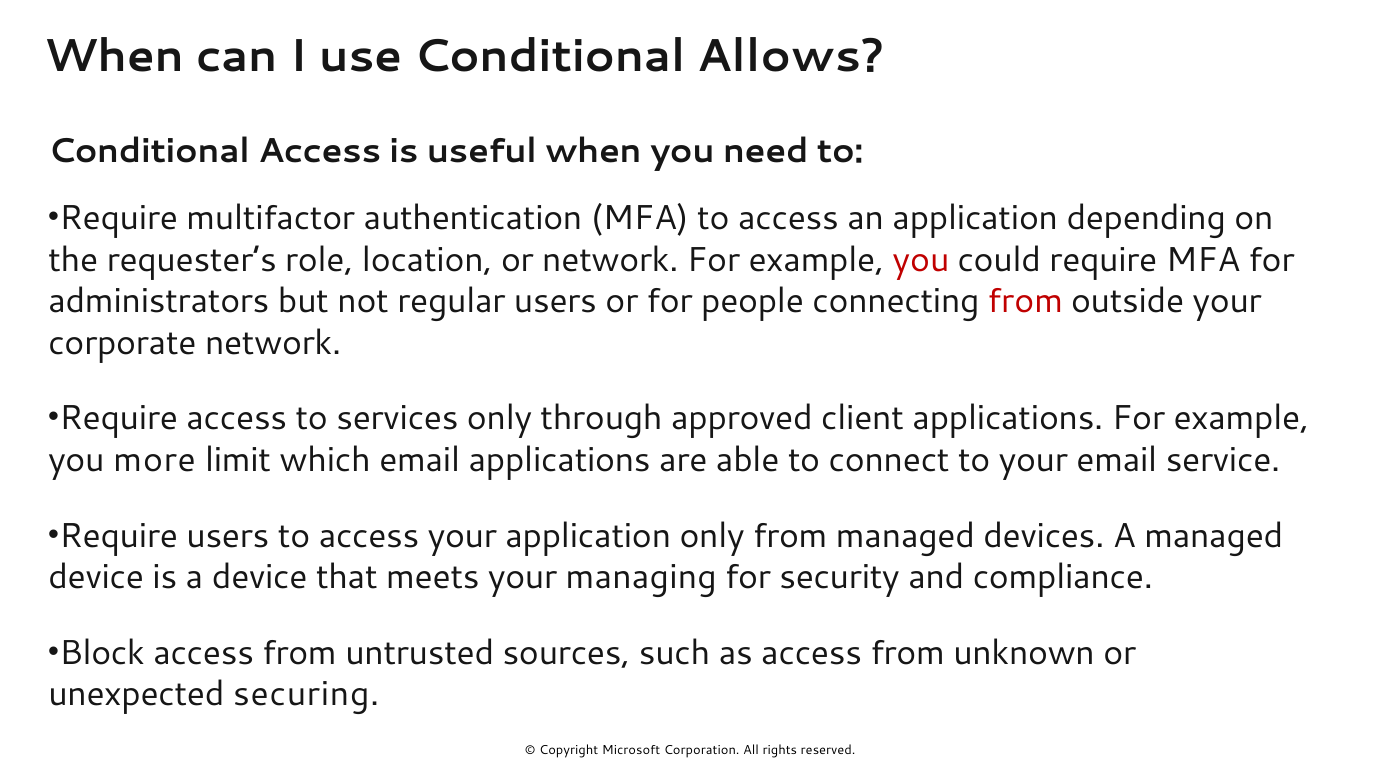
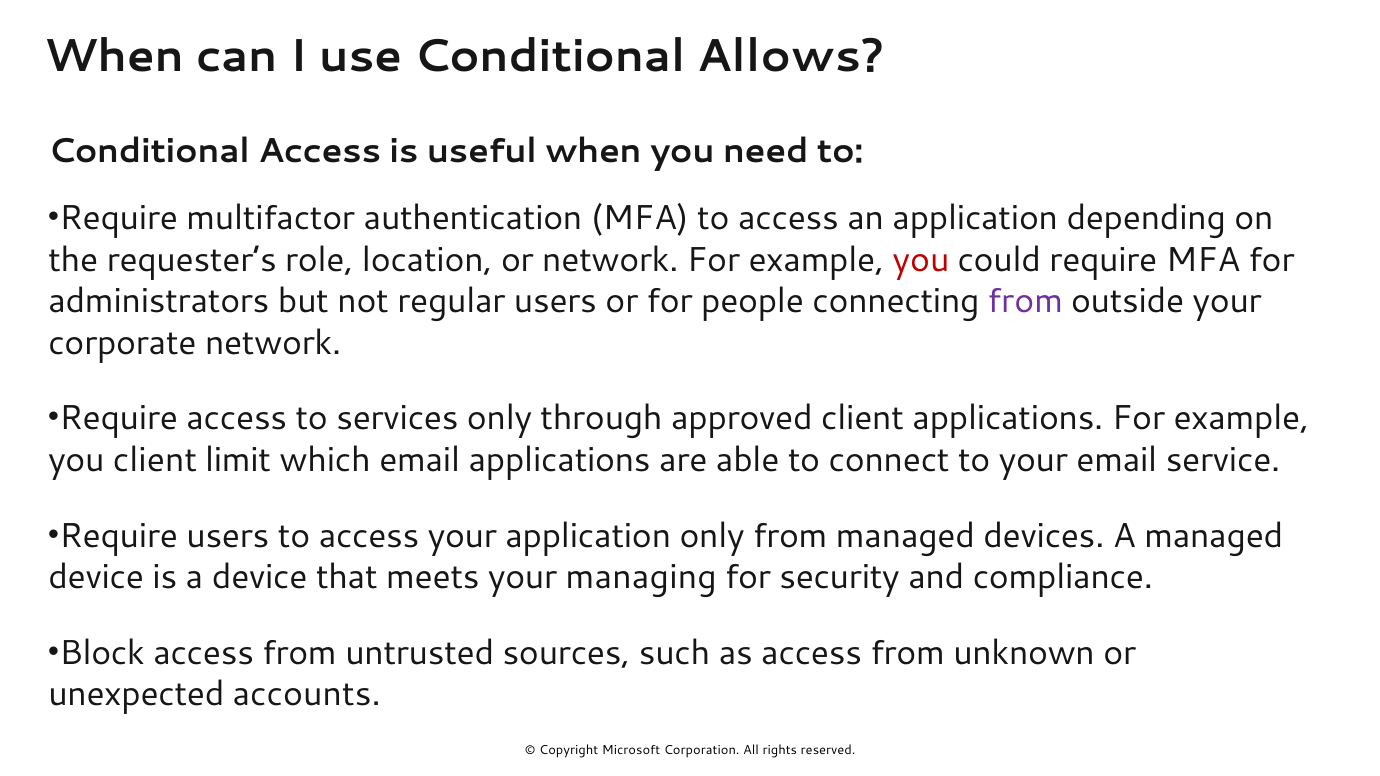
from at (1025, 301) colour: red -> purple
you more: more -> client
securing: securing -> accounts
